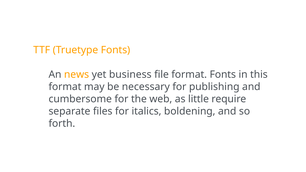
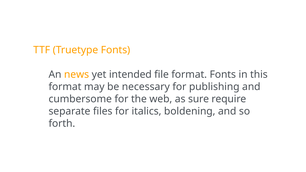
business: business -> intended
little: little -> sure
